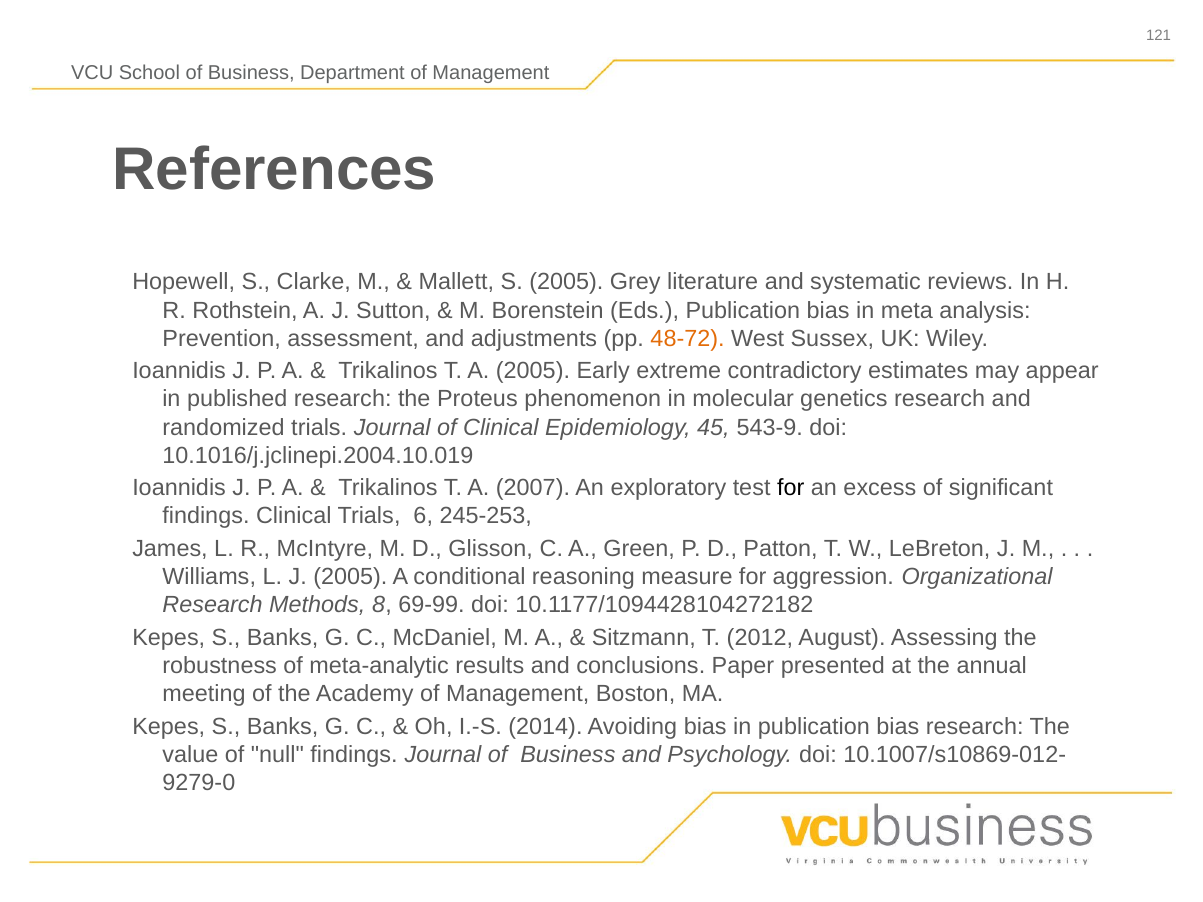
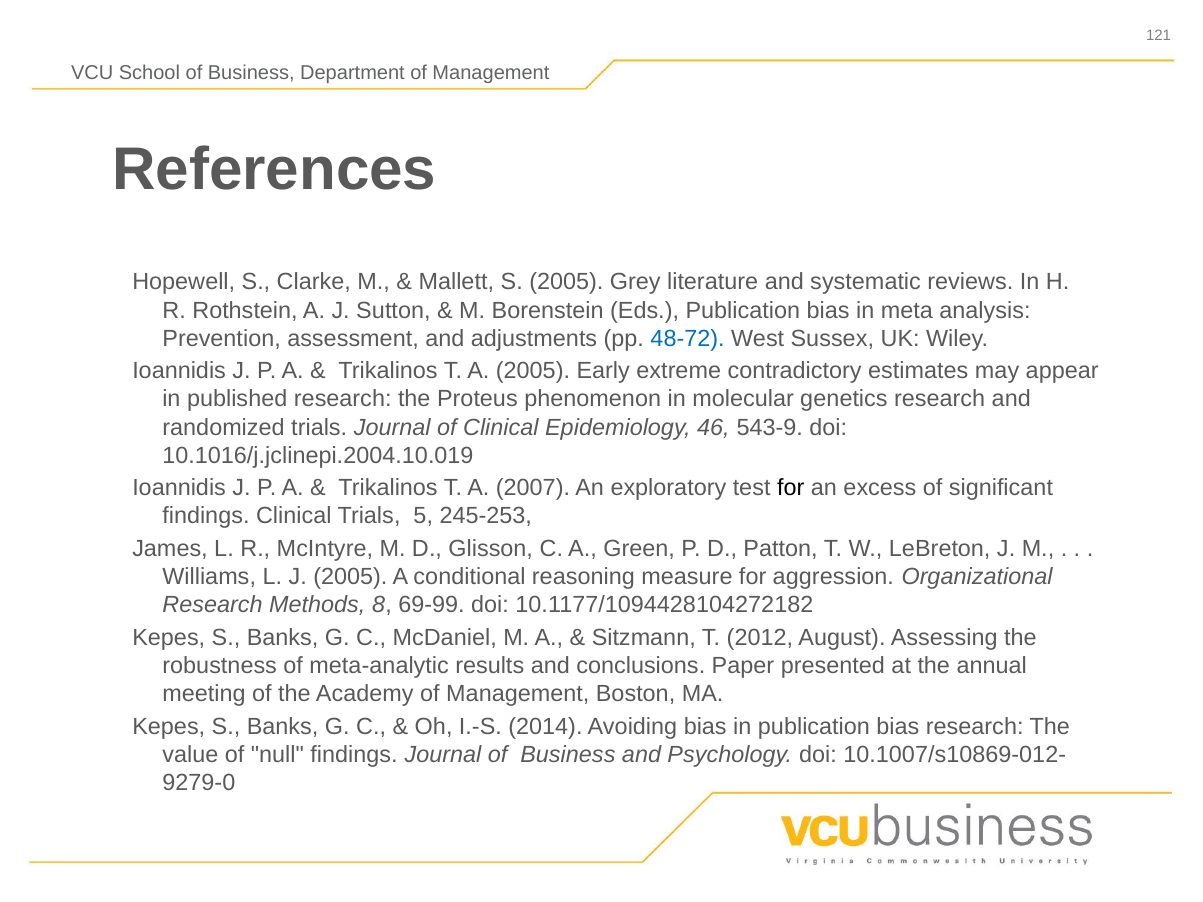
48-72 colour: orange -> blue
45: 45 -> 46
6: 6 -> 5
